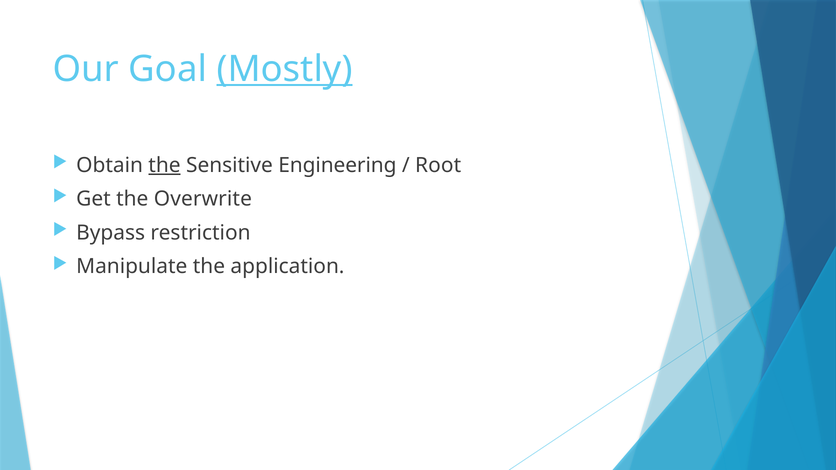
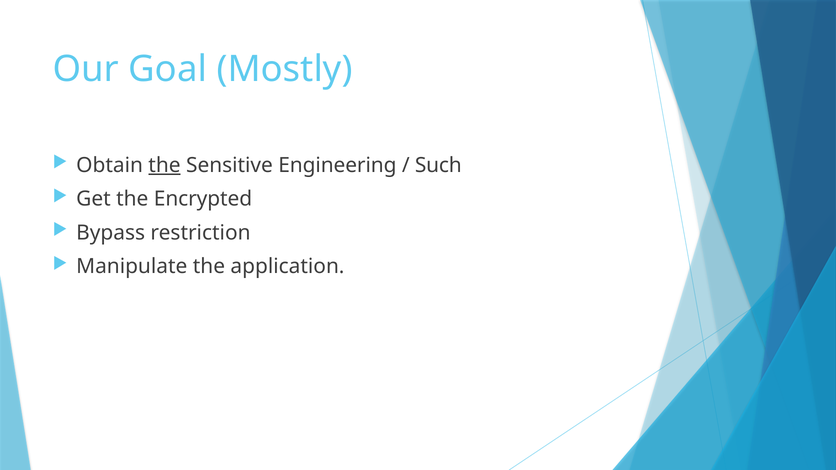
Mostly underline: present -> none
Root: Root -> Such
Overwrite: Overwrite -> Encrypted
